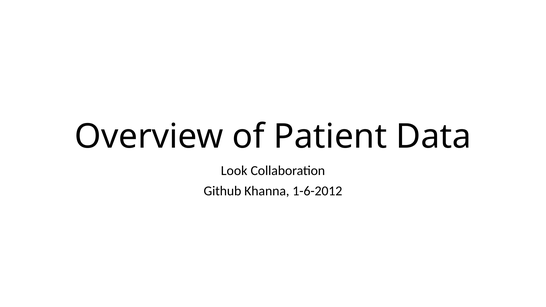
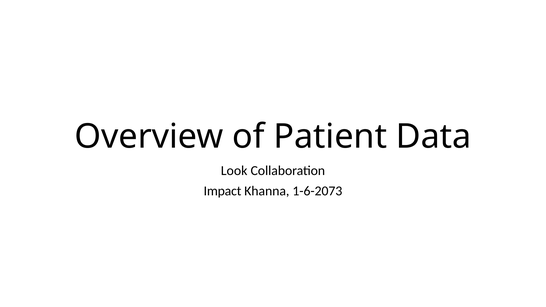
Github: Github -> Impact
1-6-2012: 1-6-2012 -> 1-6-2073
